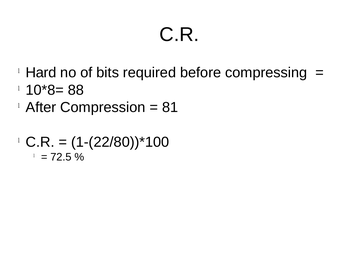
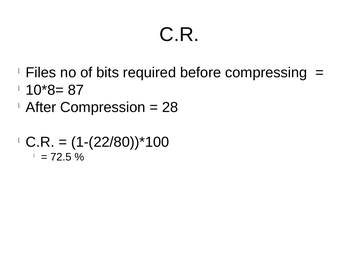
Hard: Hard -> Files
88: 88 -> 87
81: 81 -> 28
